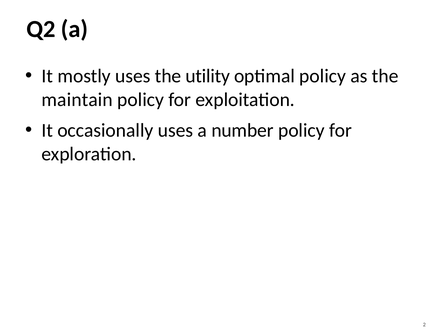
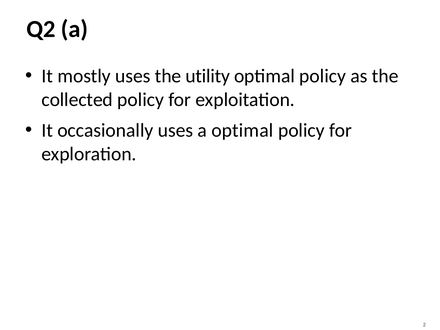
maintain: maintain -> collected
a number: number -> optimal
